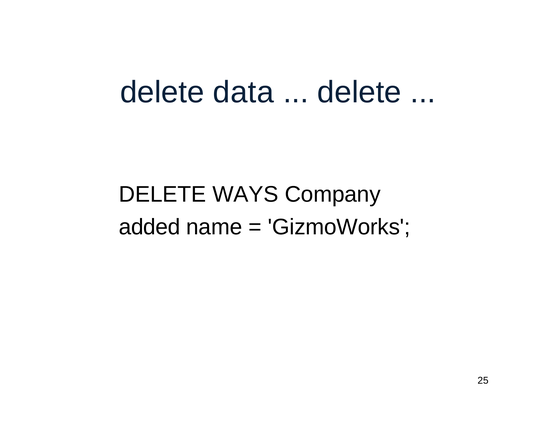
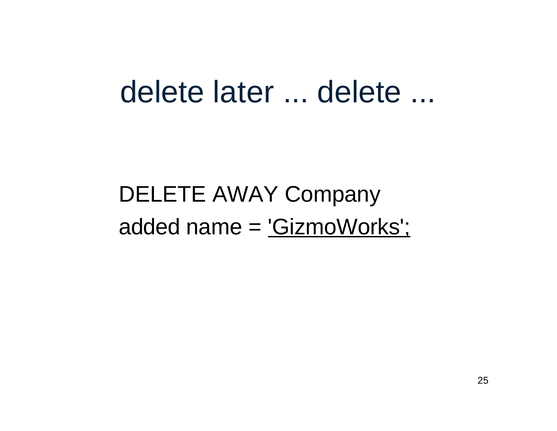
data: data -> later
WAYS: WAYS -> AWAY
GizmoWorks underline: none -> present
